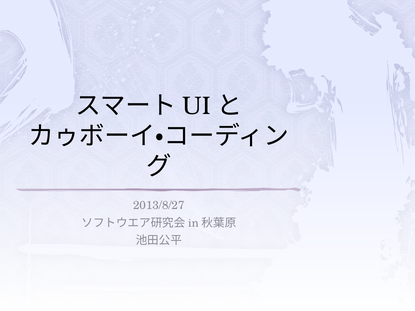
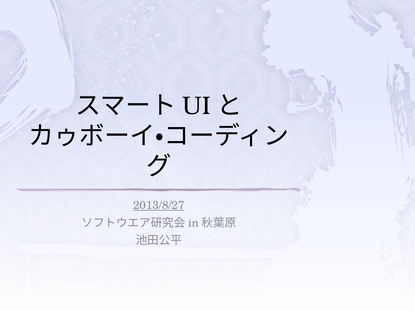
2013/8/27 underline: none -> present
